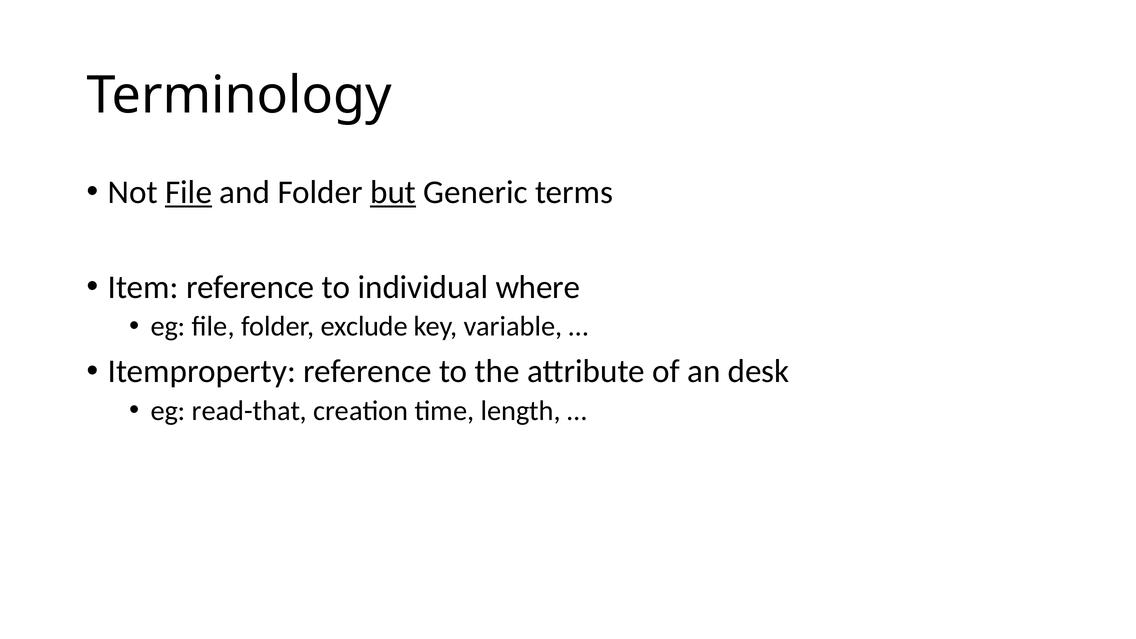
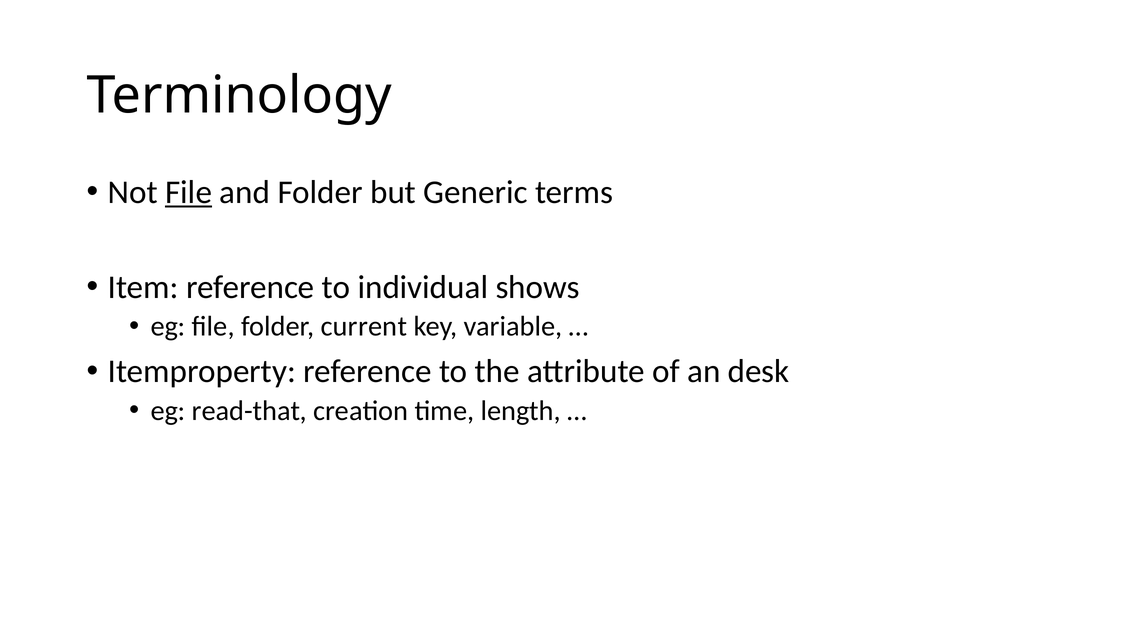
but underline: present -> none
where: where -> shows
exclude: exclude -> current
